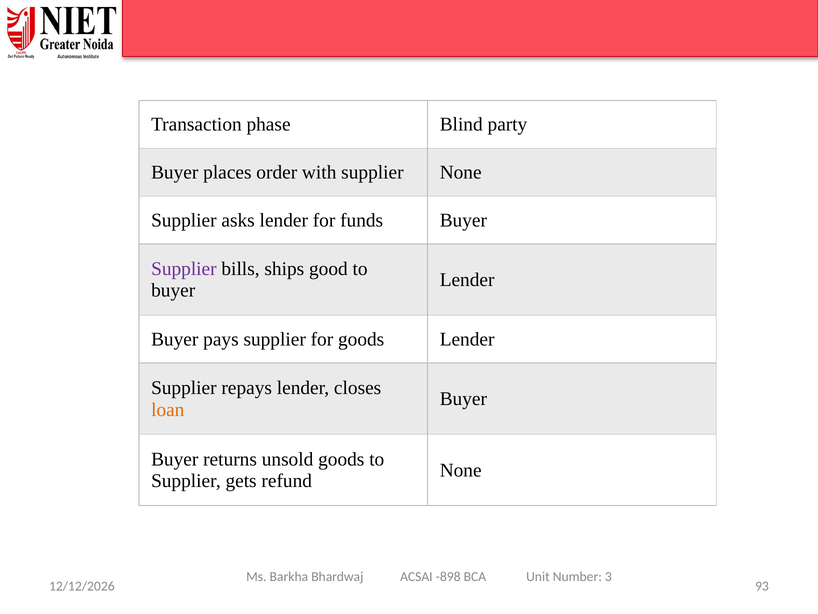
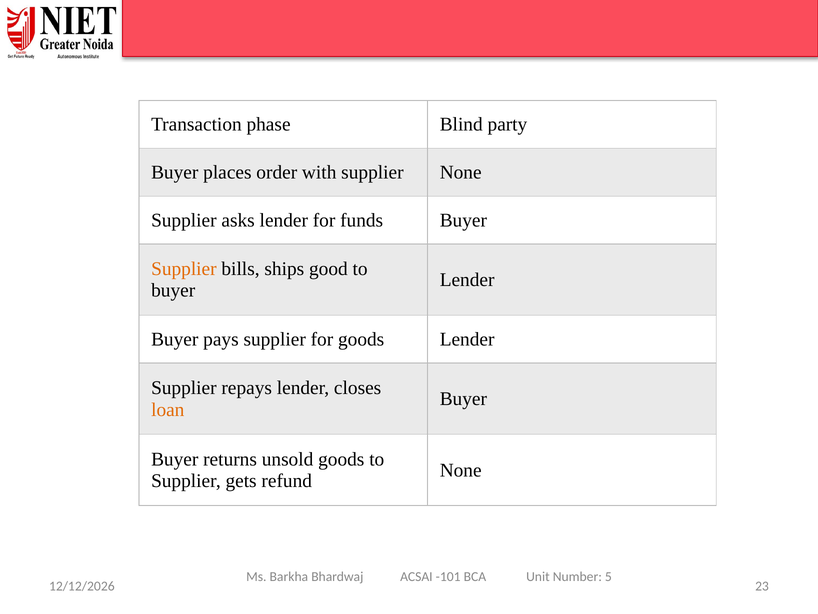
Supplier at (184, 269) colour: purple -> orange
-898: -898 -> -101
3: 3 -> 5
93: 93 -> 23
